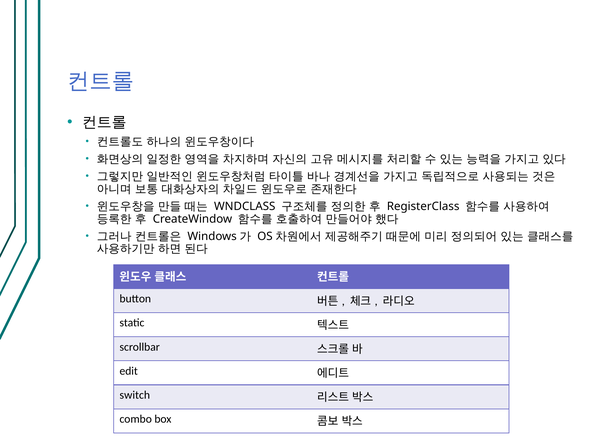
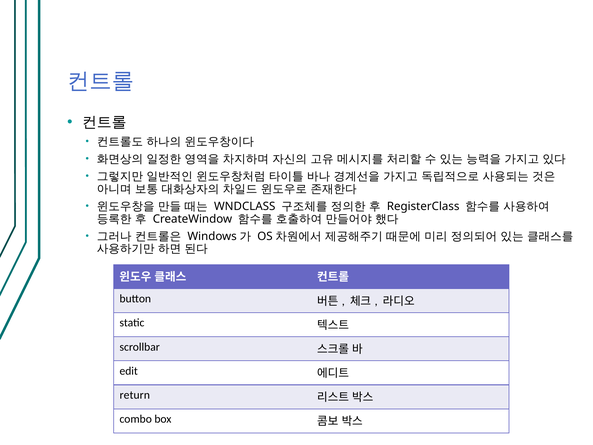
switch: switch -> return
